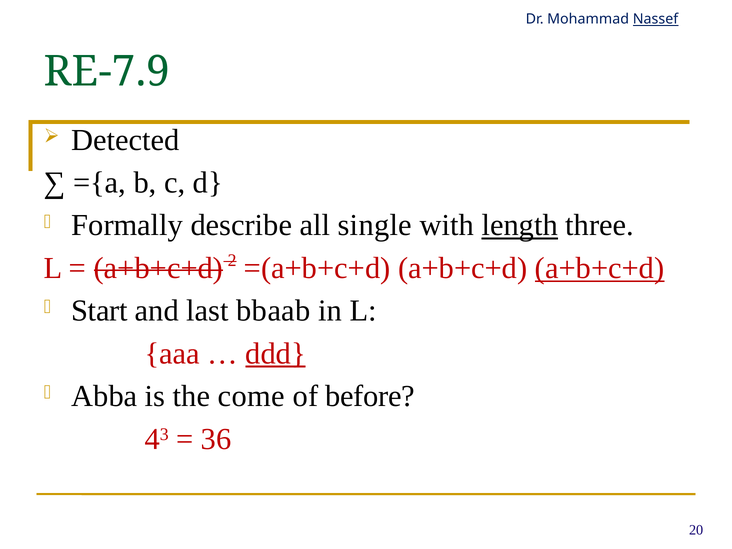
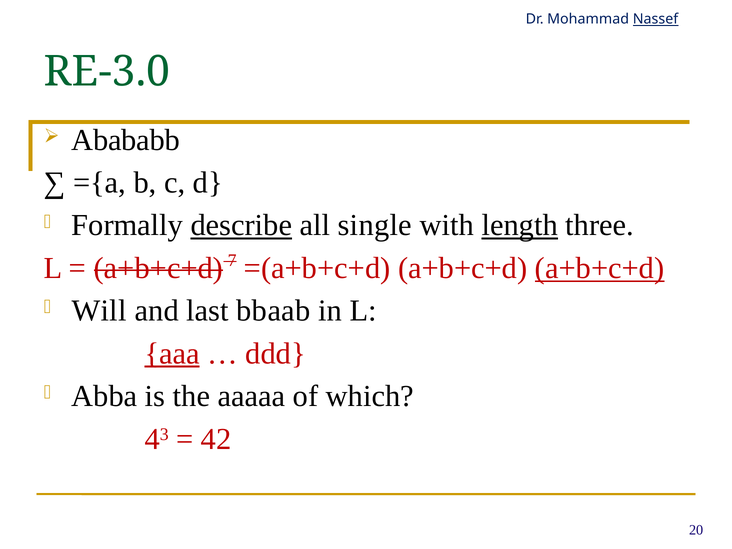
RE-7.9: RE-7.9 -> RE-3.0
Detected: Detected -> Abababb
describe underline: none -> present
2: 2 -> 7
Start: Start -> Will
aaa underline: none -> present
ddd underline: present -> none
come: come -> aaaaa
before: before -> which
36: 36 -> 42
